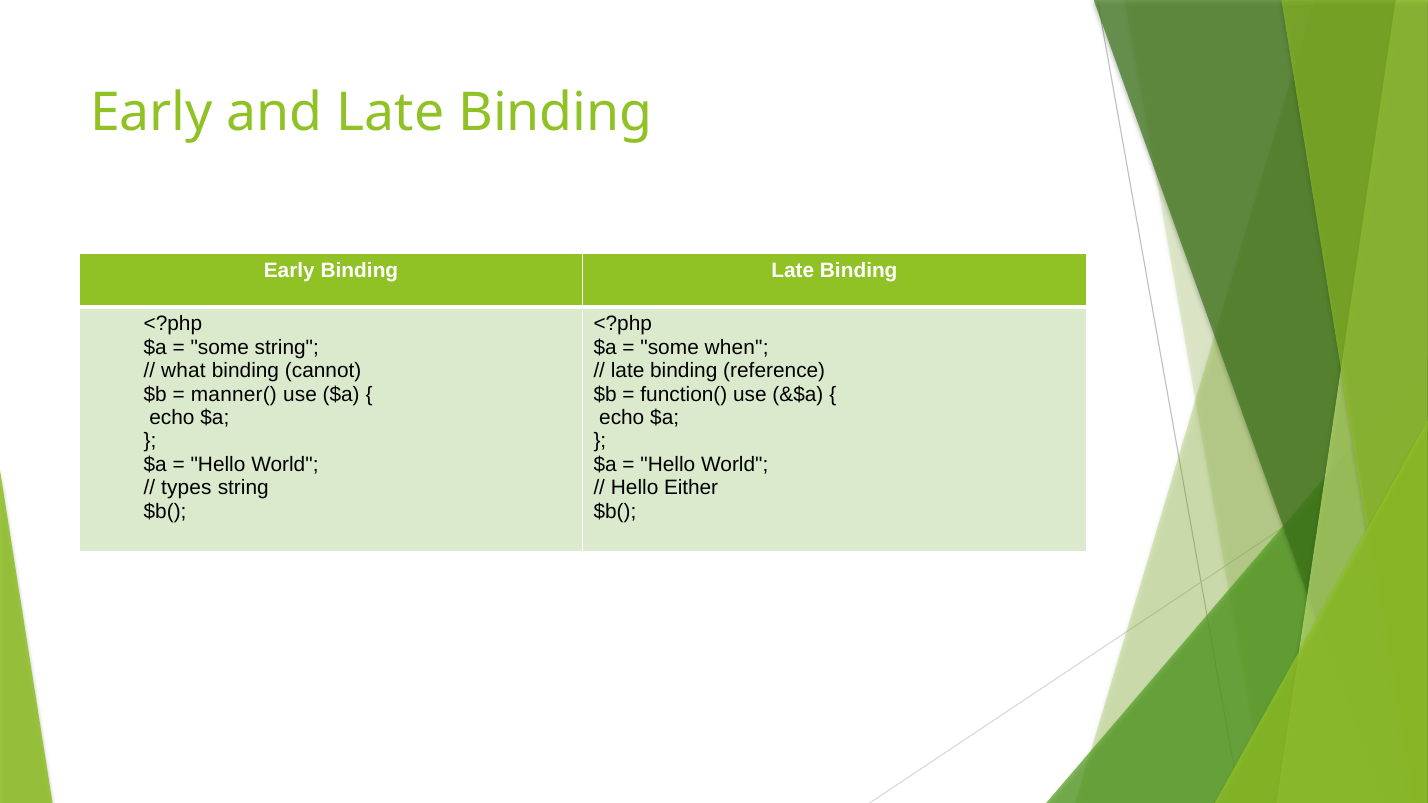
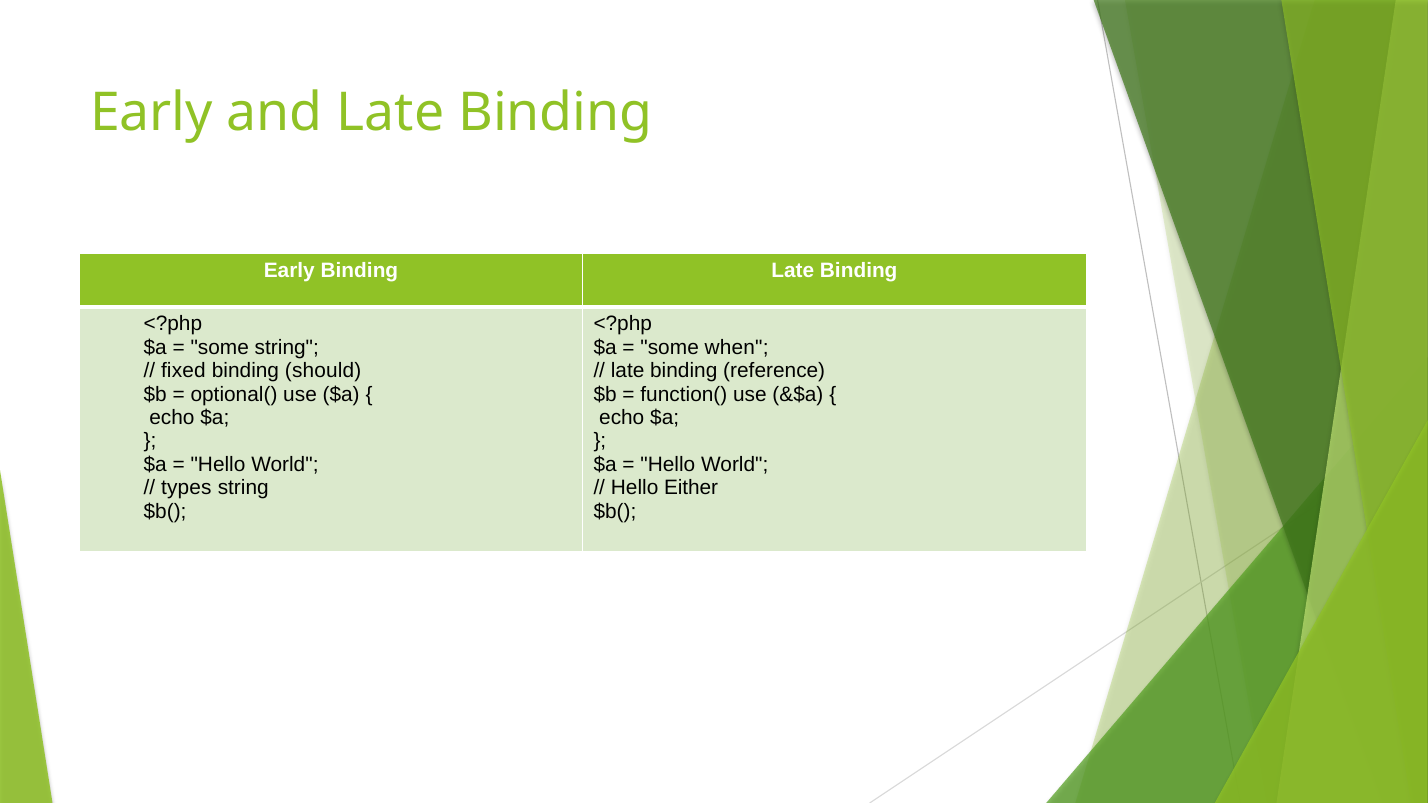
what: what -> fixed
cannot: cannot -> should
manner(: manner( -> optional(
